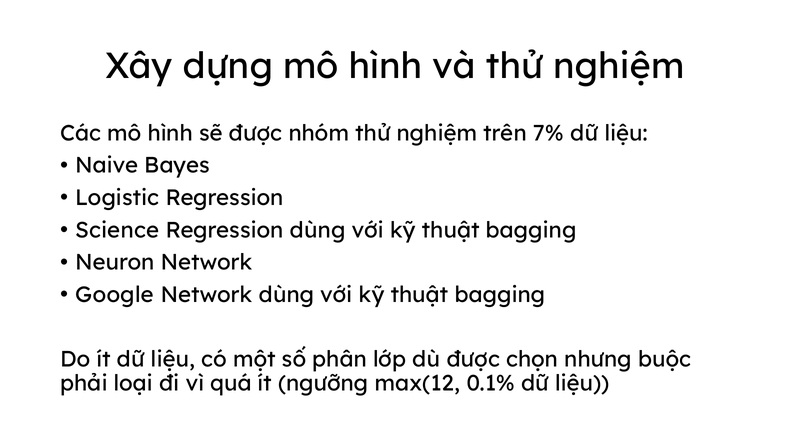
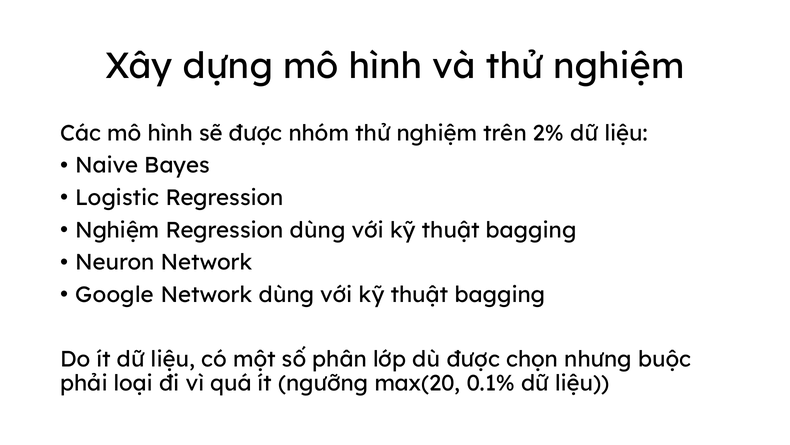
7%: 7% -> 2%
Science at (117, 230): Science -> Nghiệm
max(12: max(12 -> max(20
